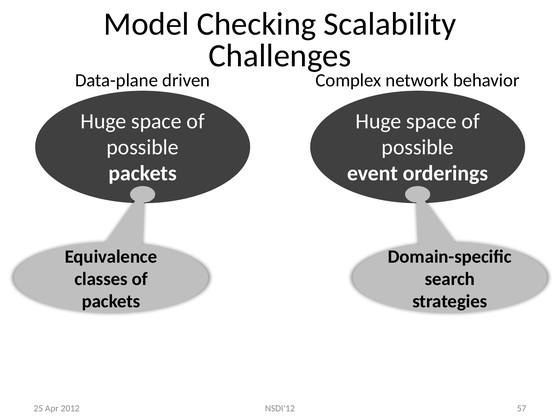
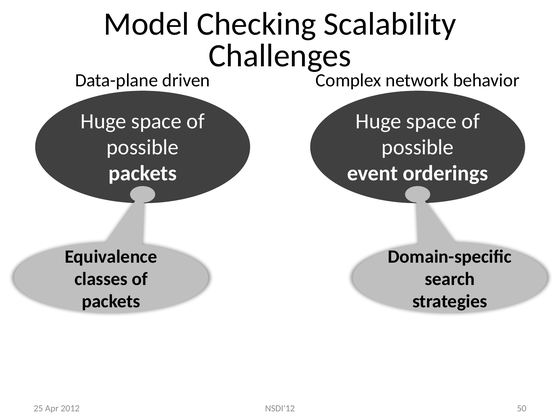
57: 57 -> 50
